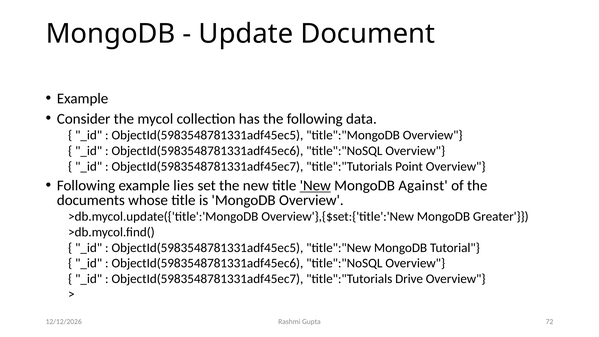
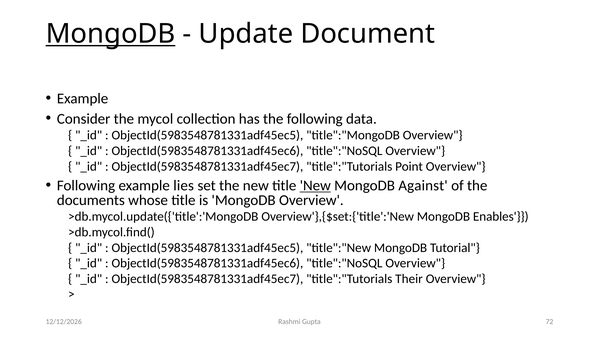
MongoDB at (111, 34) underline: none -> present
Greater: Greater -> Enables
Drive: Drive -> Their
